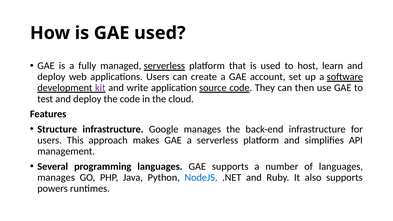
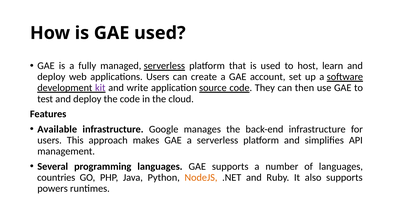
Structure: Structure -> Available
manages at (56, 177): manages -> countries
NodeJS colour: blue -> orange
